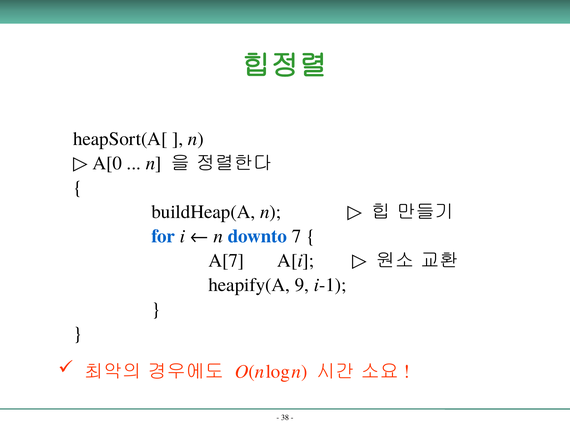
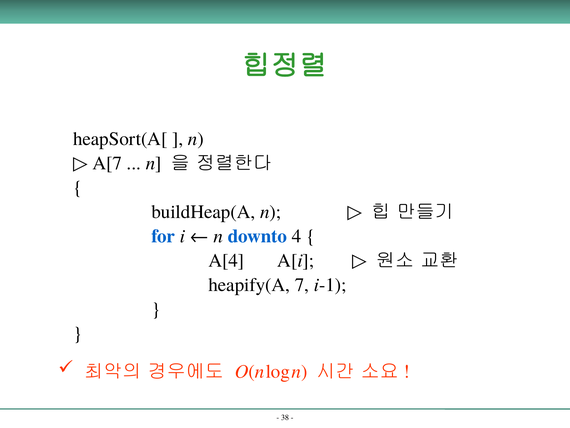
A[0: A[0 -> A[7
7: 7 -> 4
A[7: A[7 -> A[4
9: 9 -> 7
